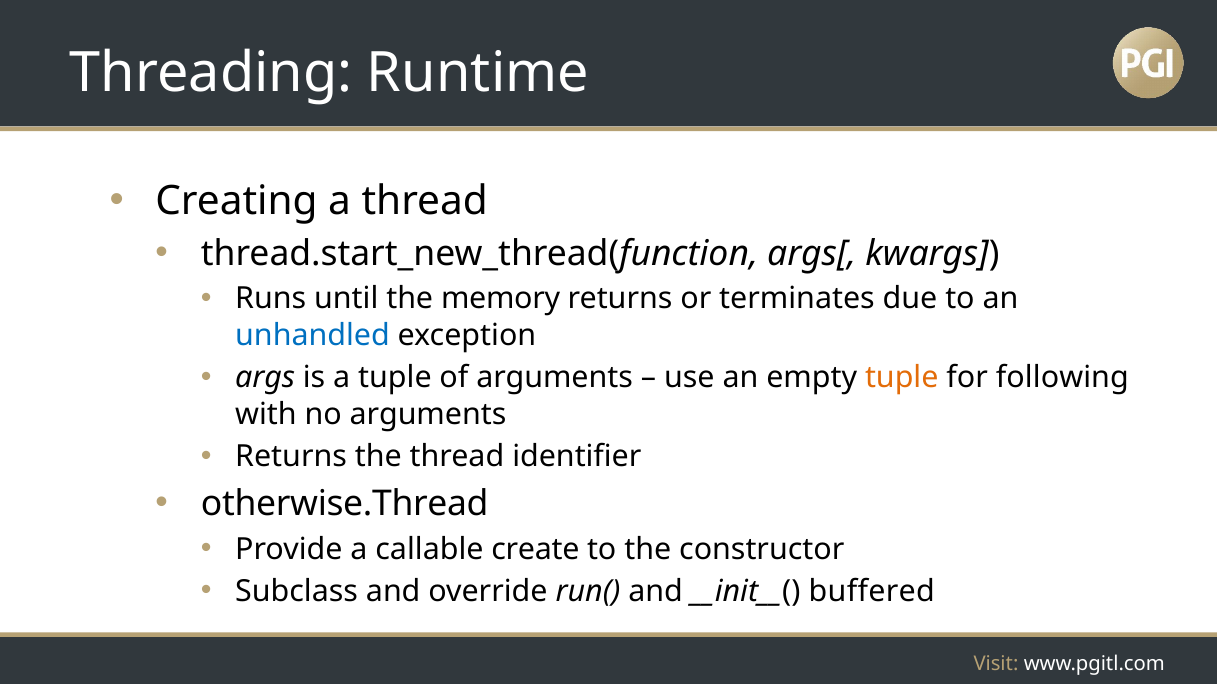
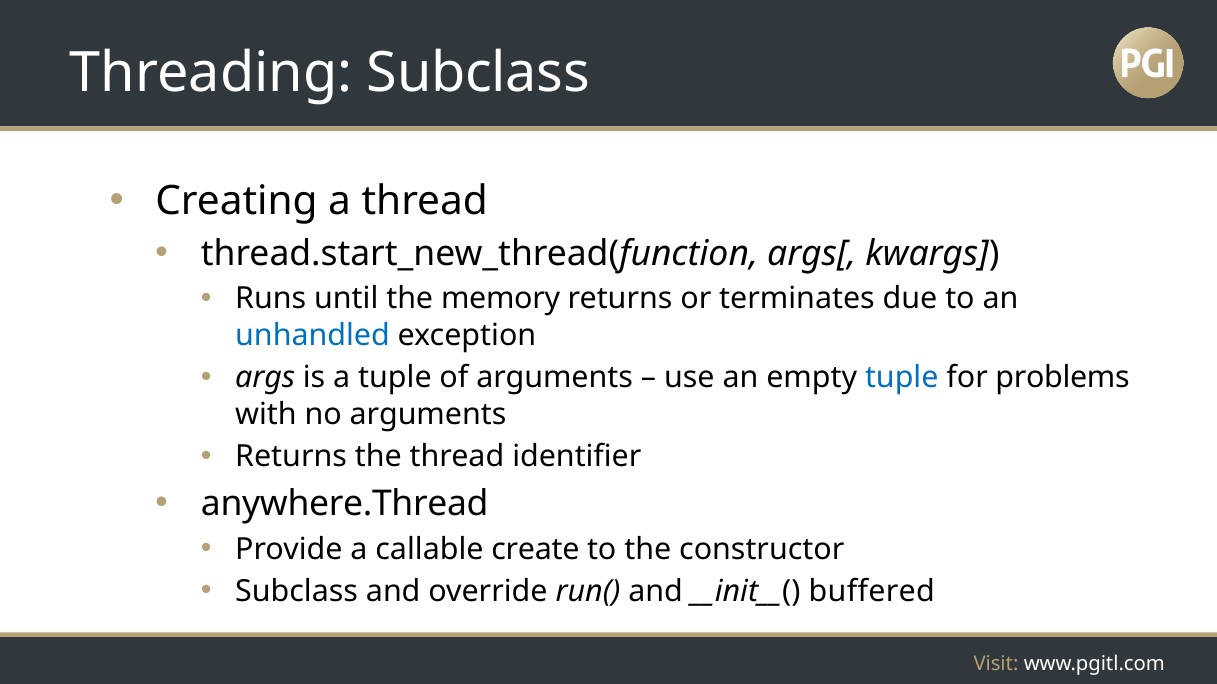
Threading Runtime: Runtime -> Subclass
tuple at (902, 378) colour: orange -> blue
following: following -> problems
otherwise.Thread: otherwise.Thread -> anywhere.Thread
